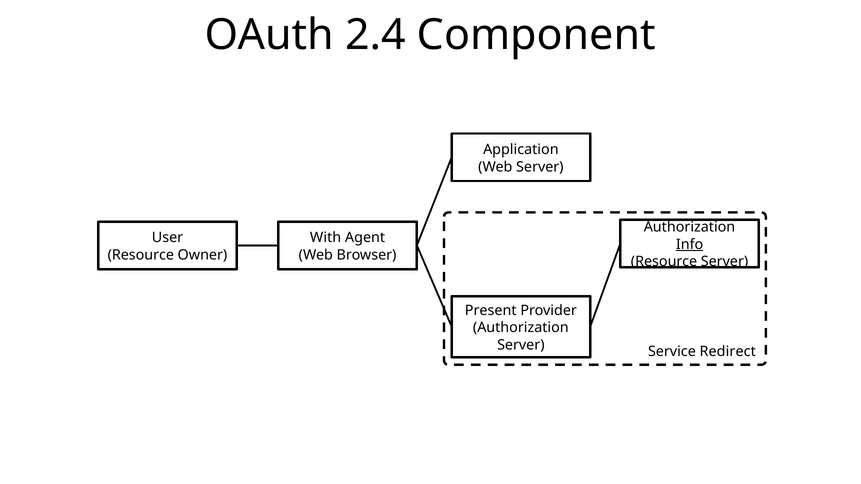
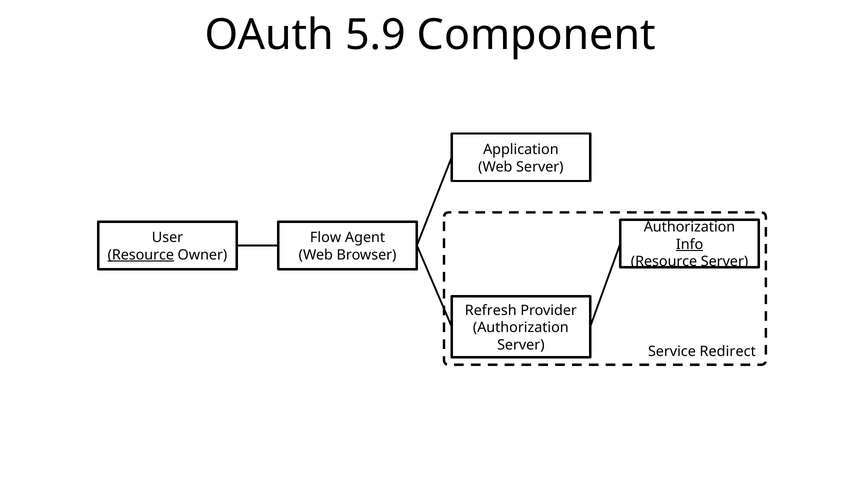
2.4: 2.4 -> 5.9
With: With -> Flow
Resource at (141, 255) underline: none -> present
Present: Present -> Refresh
